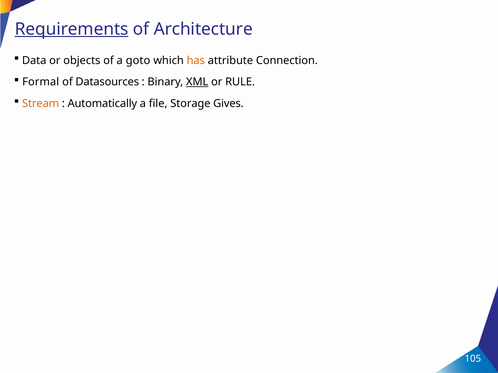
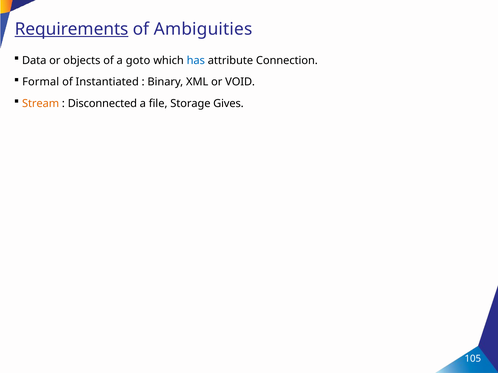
Architecture: Architecture -> Ambiguities
has colour: orange -> blue
Datasources: Datasources -> Instantiated
XML underline: present -> none
RULE: RULE -> VOID
Automatically: Automatically -> Disconnected
